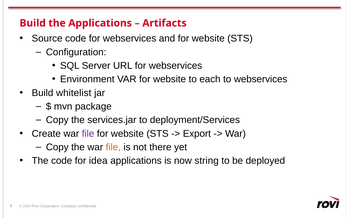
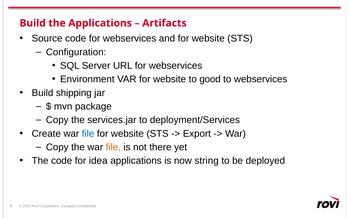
each: each -> good
whitelist: whitelist -> shipping
file at (88, 134) colour: purple -> blue
